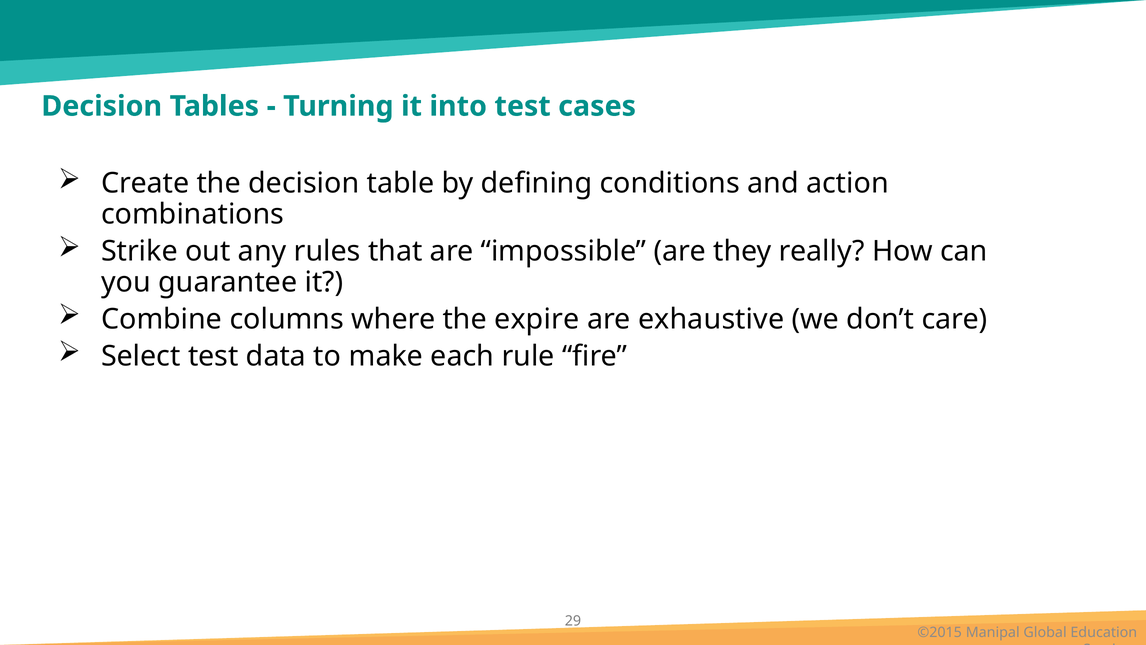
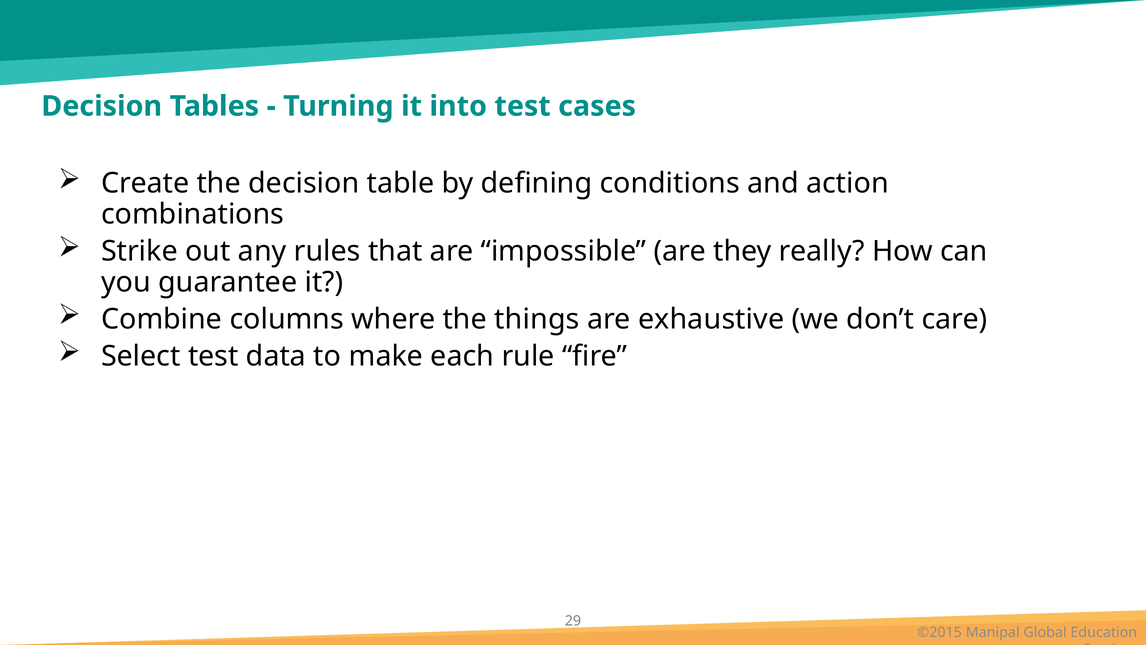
expire: expire -> things
